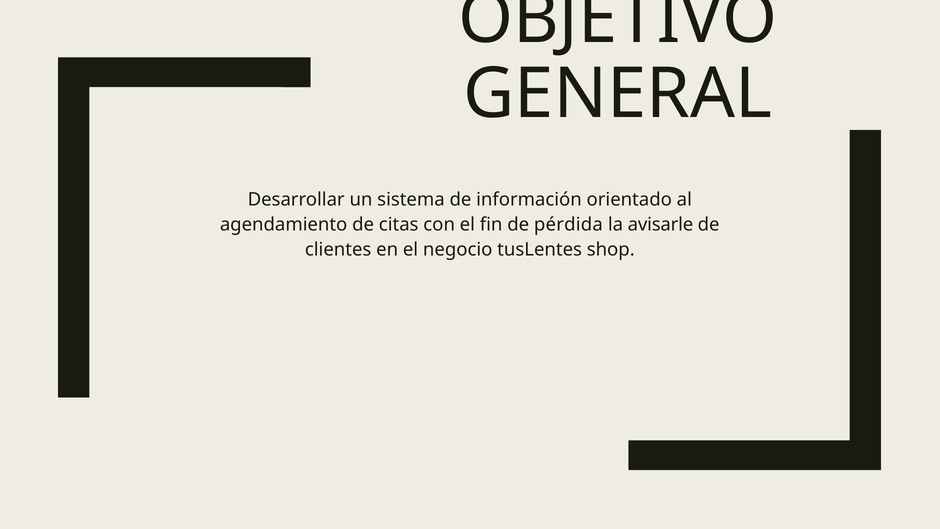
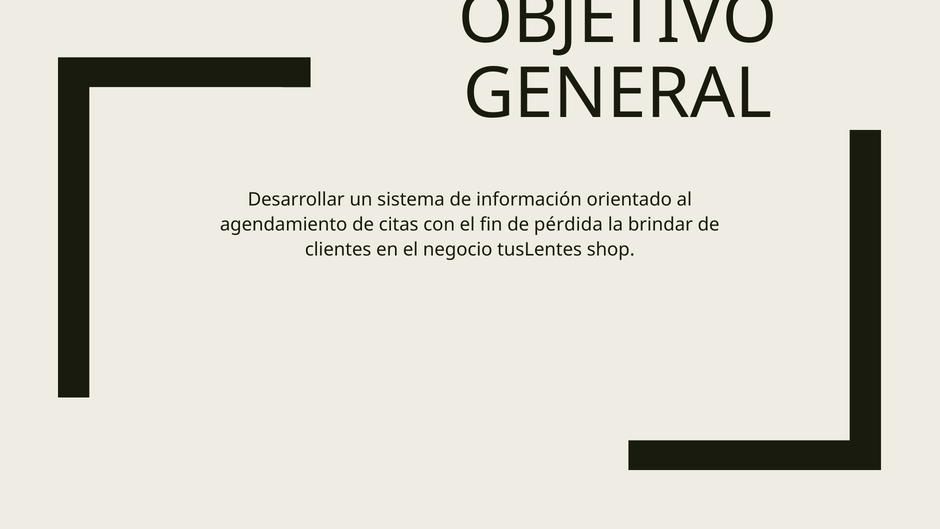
avisarle: avisarle -> brindar
